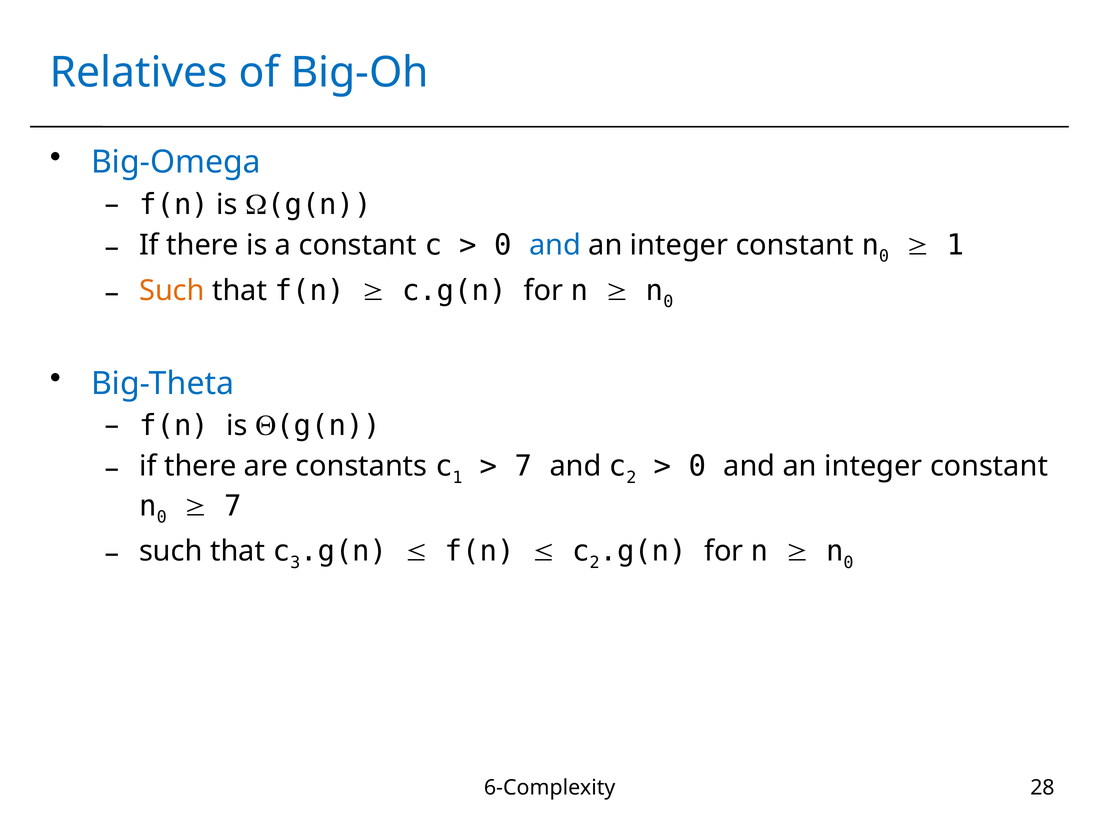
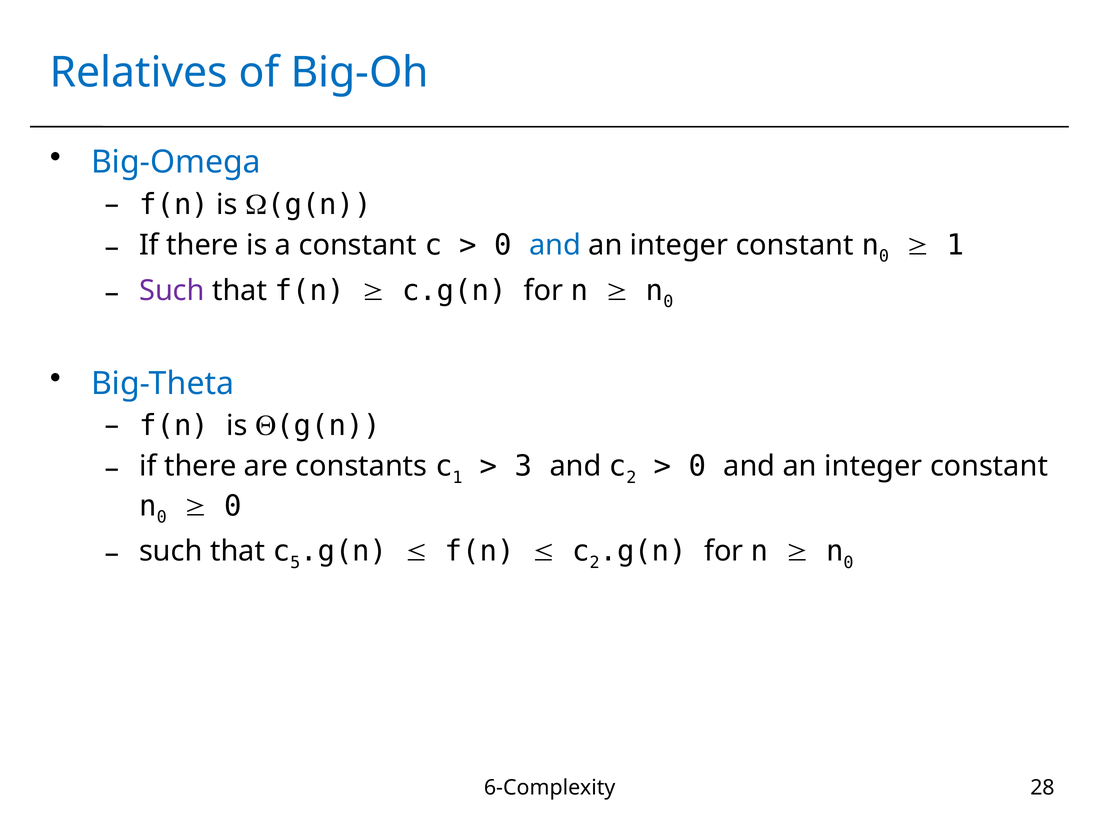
Such at (172, 290) colour: orange -> purple
7 at (523, 466): 7 -> 3
7 at (233, 505): 7 -> 0
3: 3 -> 5
